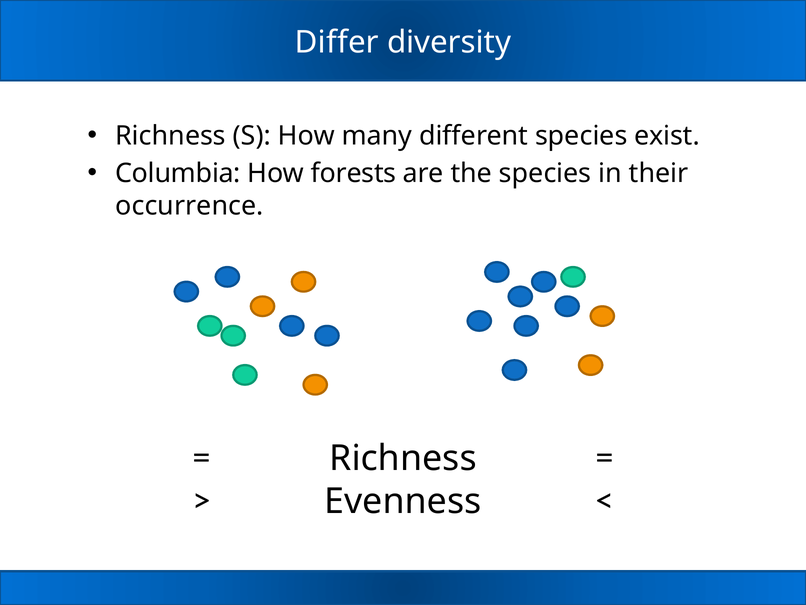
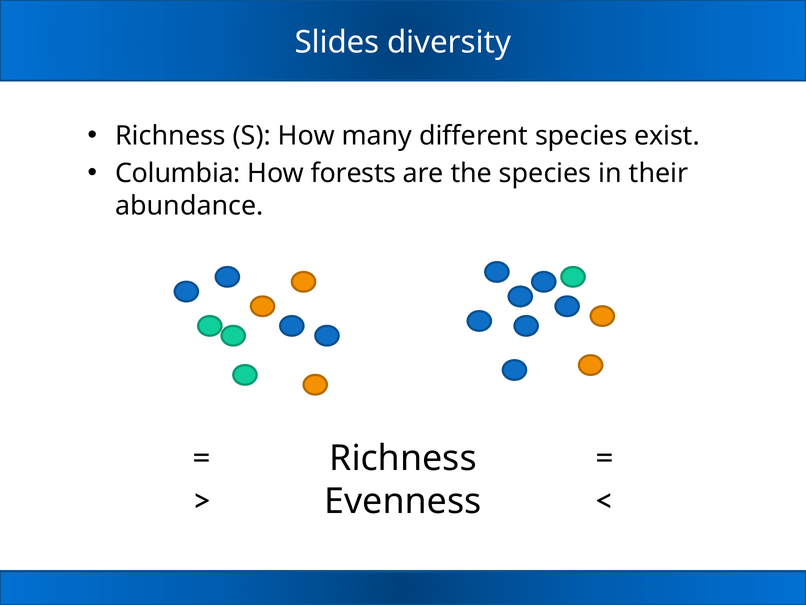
Differ: Differ -> Slides
occurrence: occurrence -> abundance
